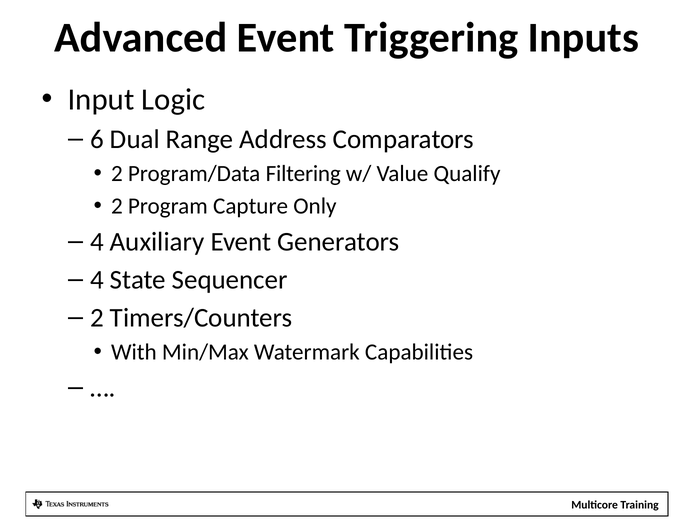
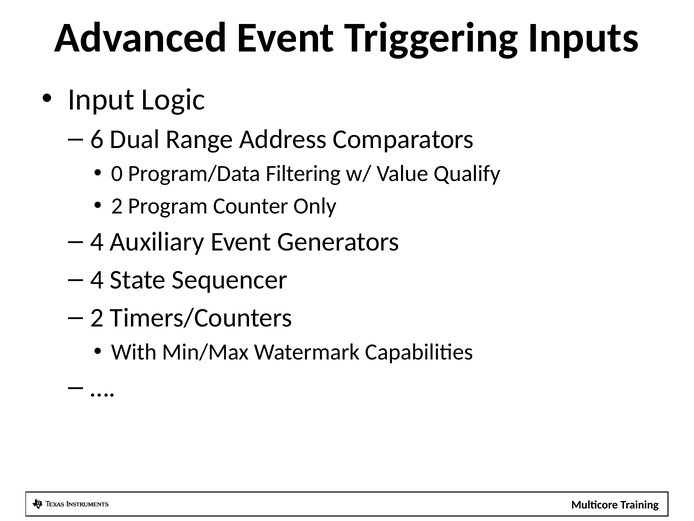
2 at (117, 174): 2 -> 0
Capture: Capture -> Counter
